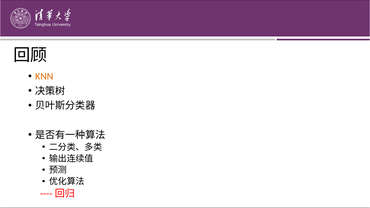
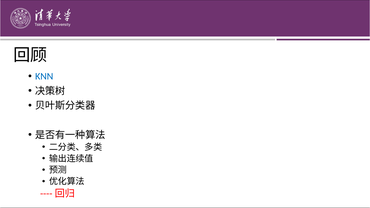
KNN colour: orange -> blue
